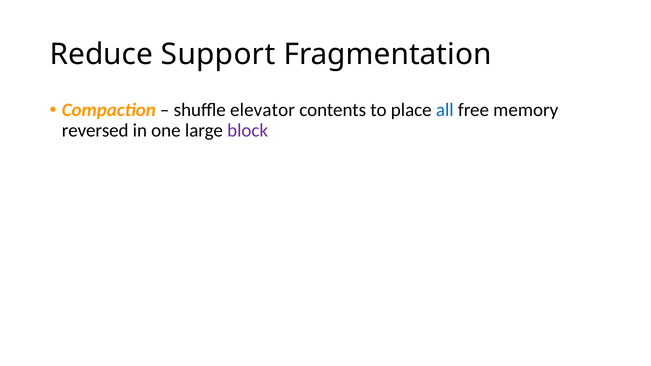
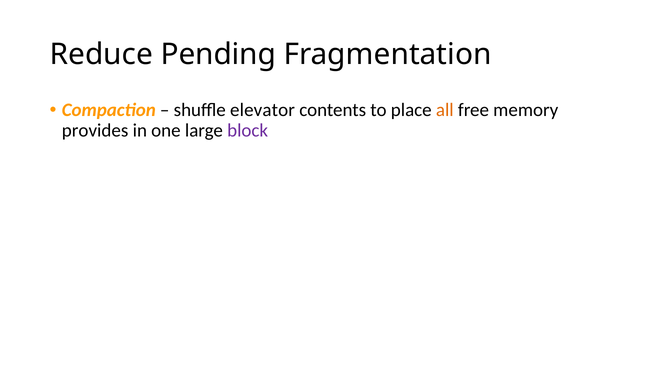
Support: Support -> Pending
all colour: blue -> orange
reversed: reversed -> provides
